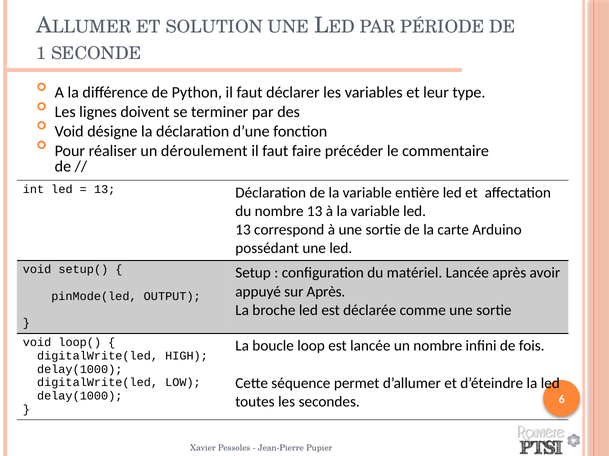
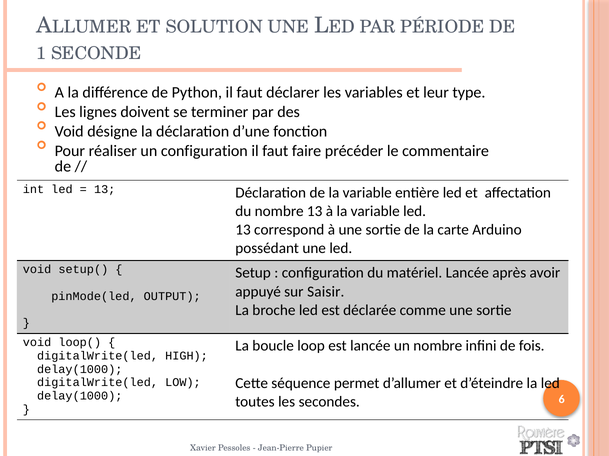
un déroulement: déroulement -> configuration
sur Après: Après -> Saisir
